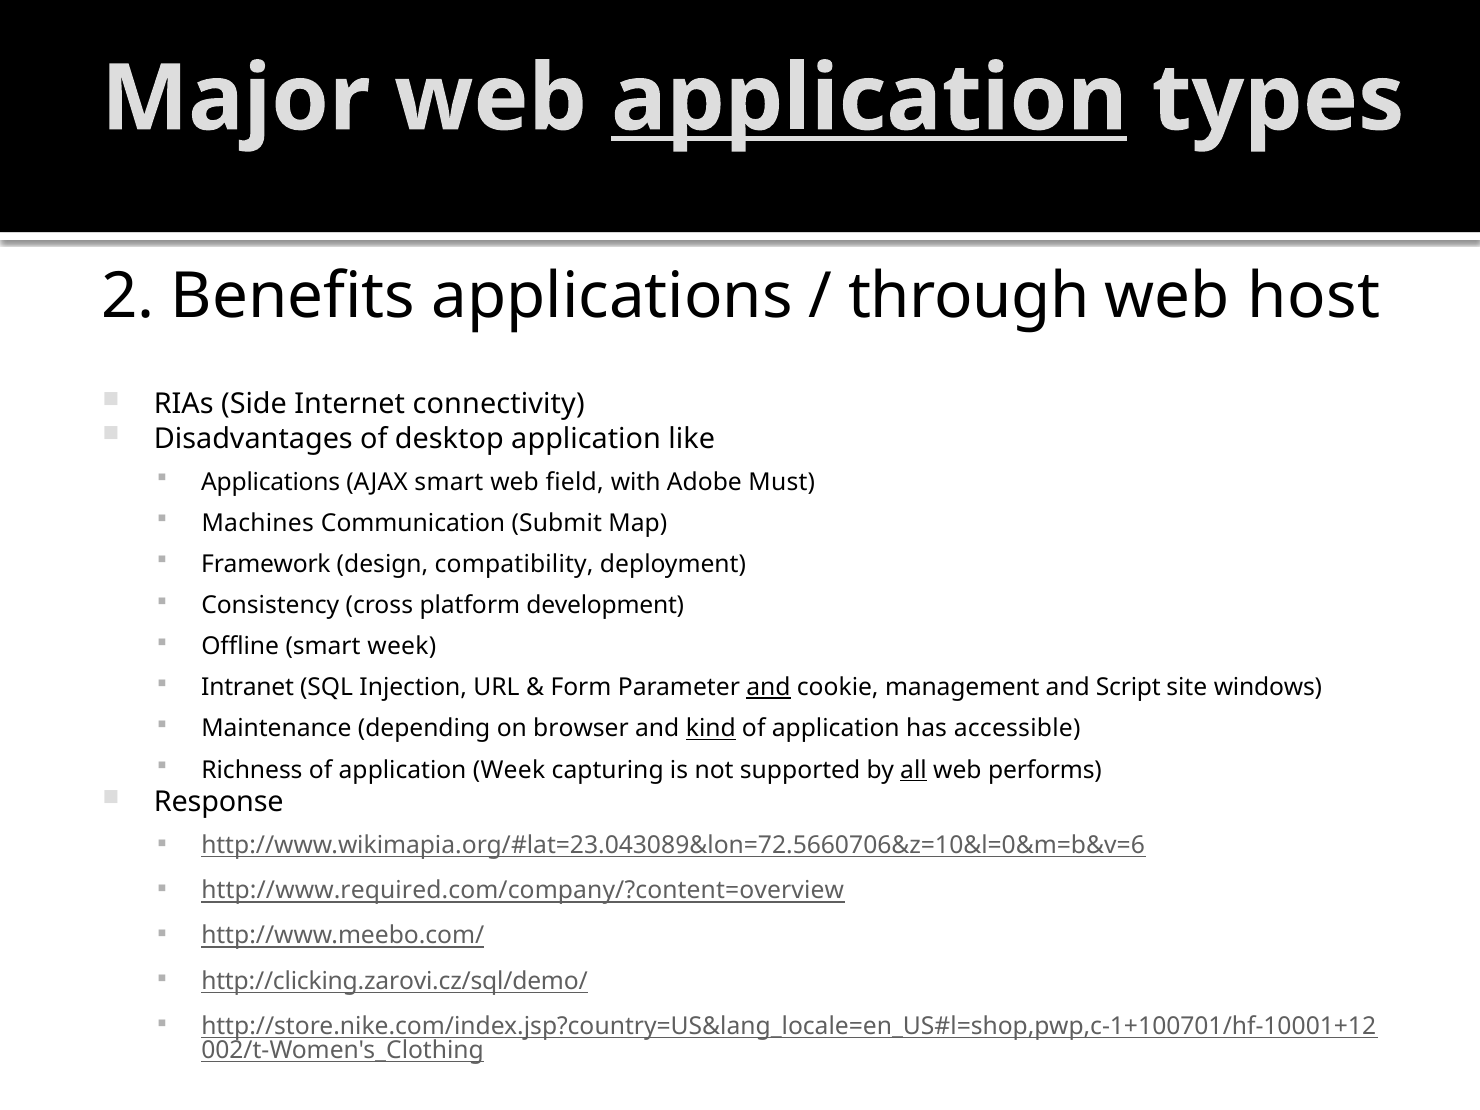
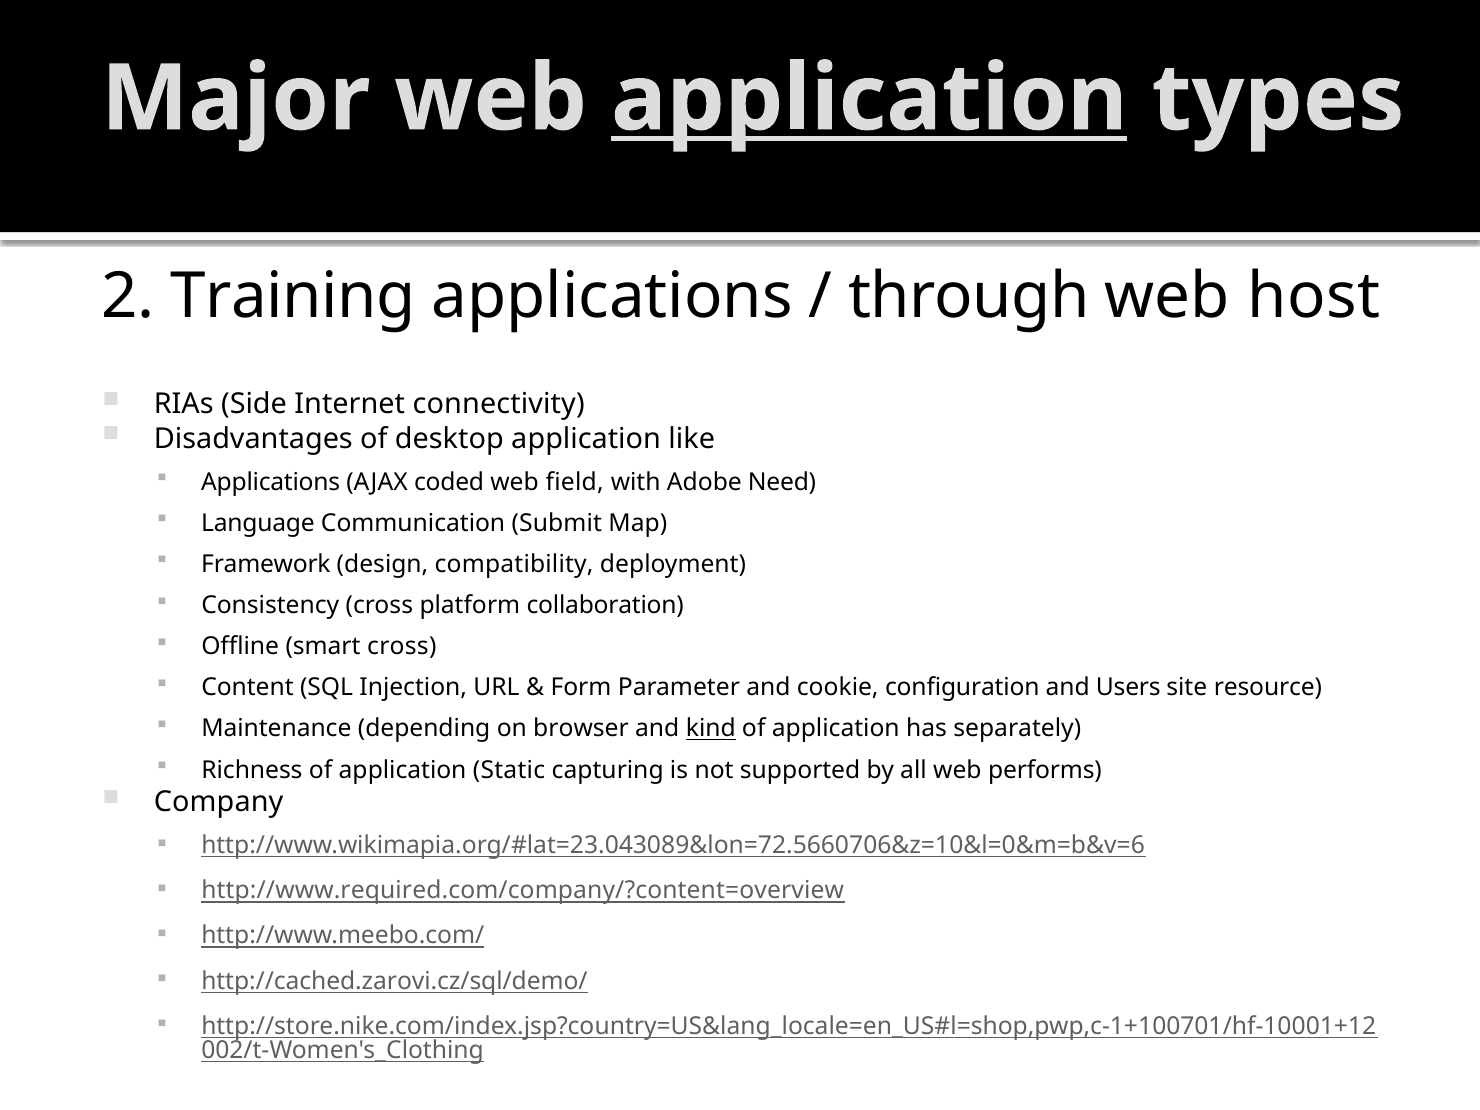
Benefits: Benefits -> Training
AJAX smart: smart -> coded
Must: Must -> Need
Machines: Machines -> Language
development: development -> collaboration
smart week: week -> cross
Intranet: Intranet -> Content
and at (768, 688) underline: present -> none
management: management -> configuration
Script: Script -> Users
windows: windows -> resource
accessible: accessible -> separately
application Week: Week -> Static
all underline: present -> none
Response: Response -> Company
http://clicking.zarovi.cz/sql/demo/: http://clicking.zarovi.cz/sql/demo/ -> http://cached.zarovi.cz/sql/demo/
